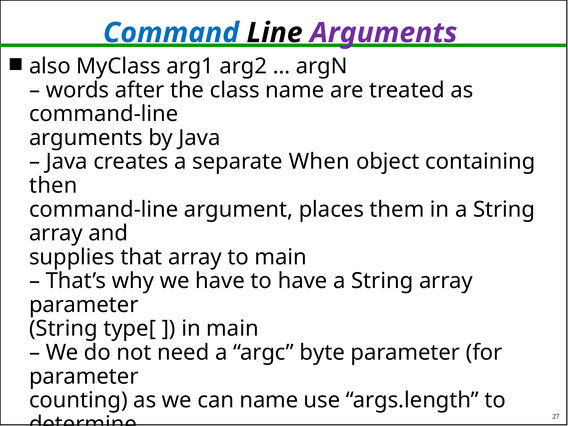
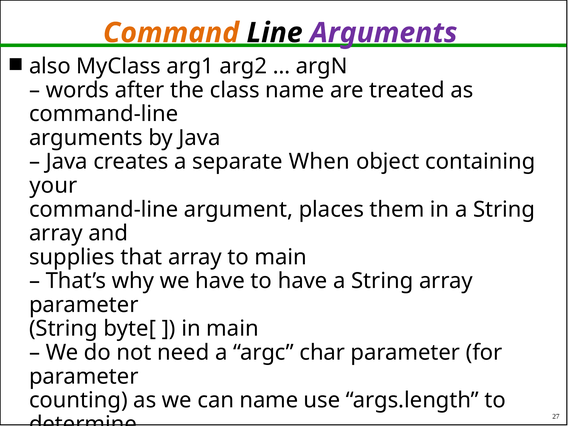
Command colour: blue -> orange
then: then -> your
type[: type[ -> byte[
byte: byte -> char
